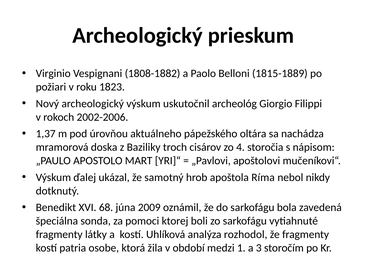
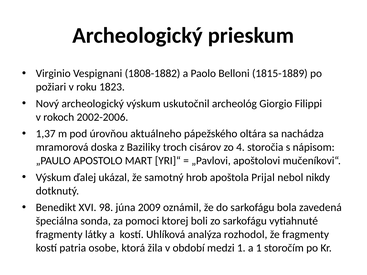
Ríma: Ríma -> Prijal
68: 68 -> 98
a 3: 3 -> 1
